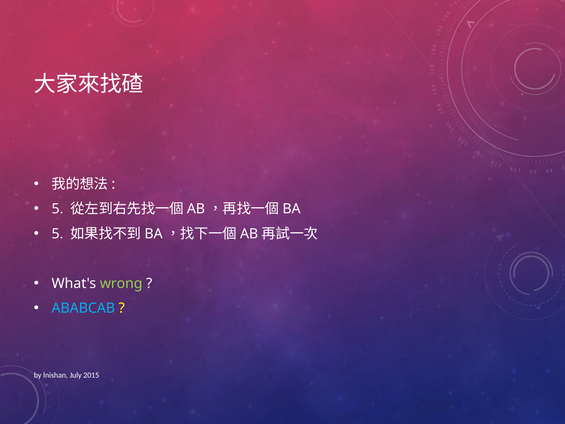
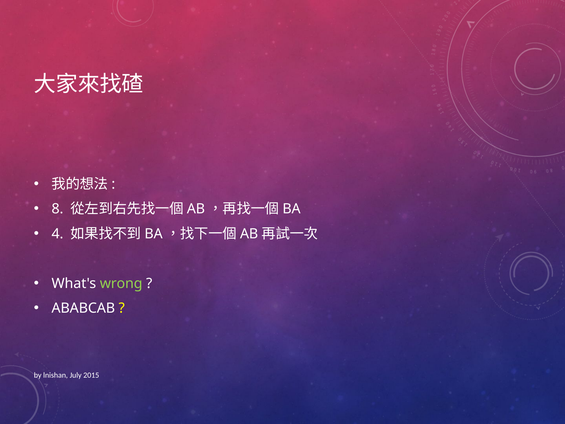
5 at (57, 209): 5 -> 8
5 at (57, 234): 5 -> 4
ABABCAB colour: light blue -> white
